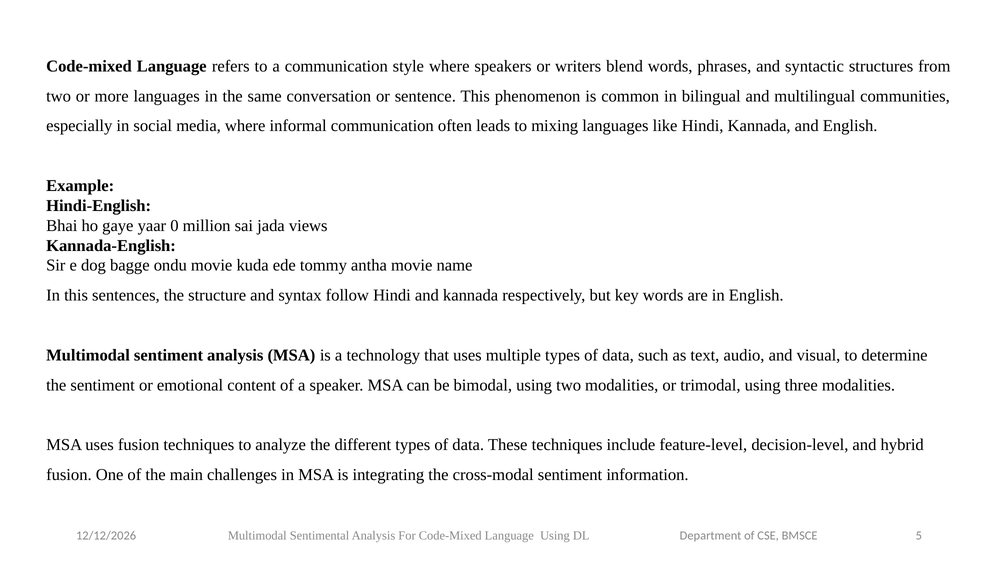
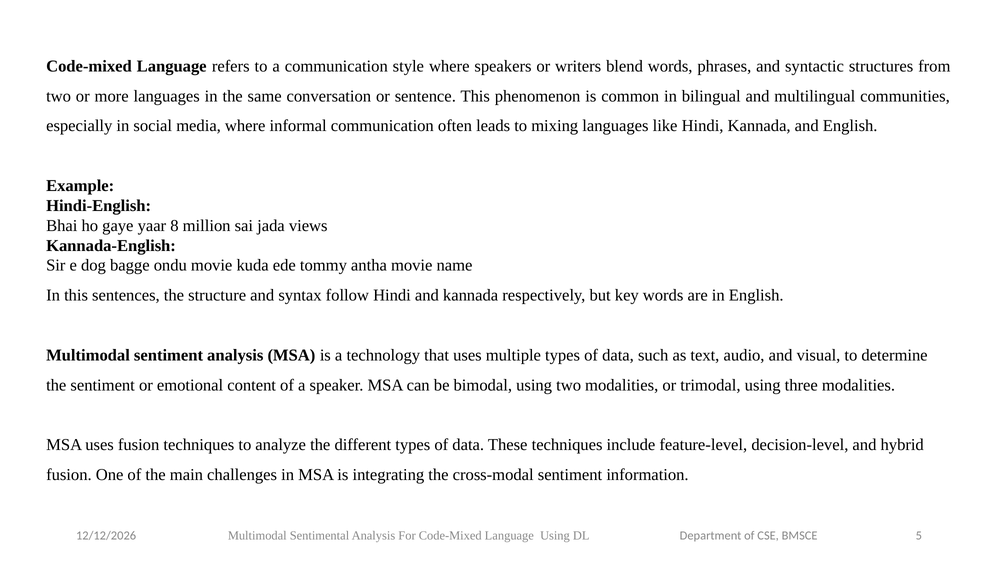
0: 0 -> 8
